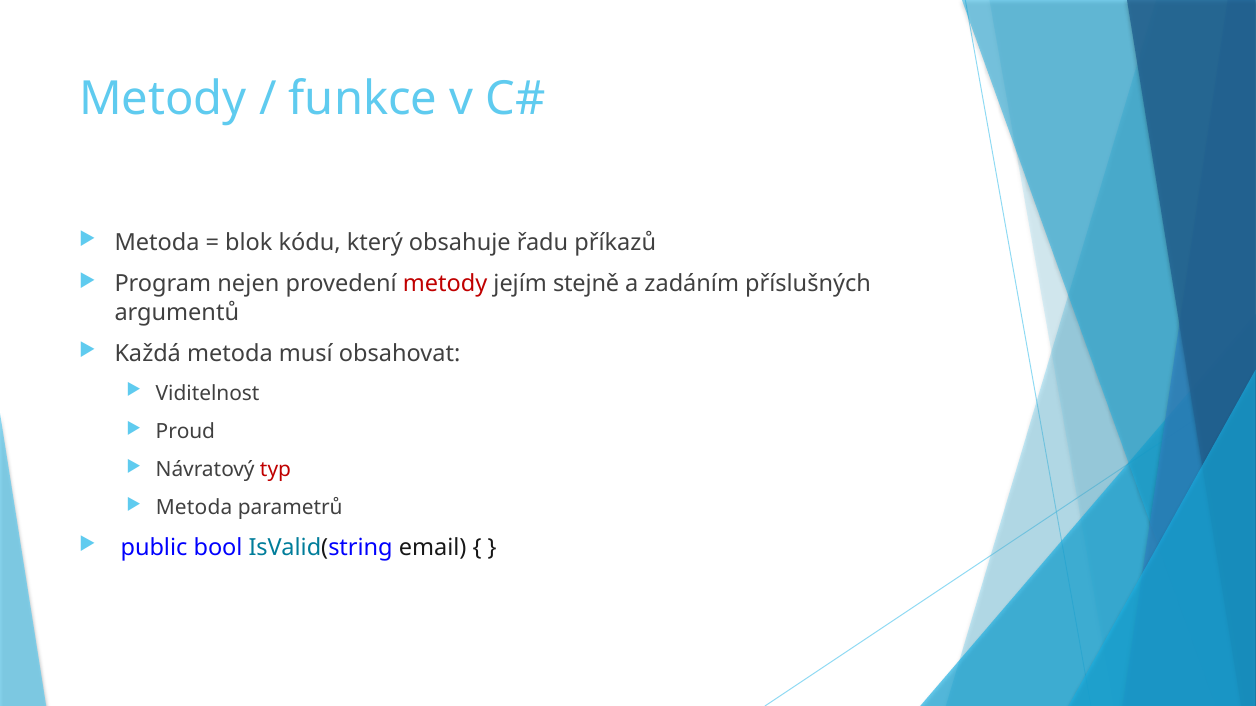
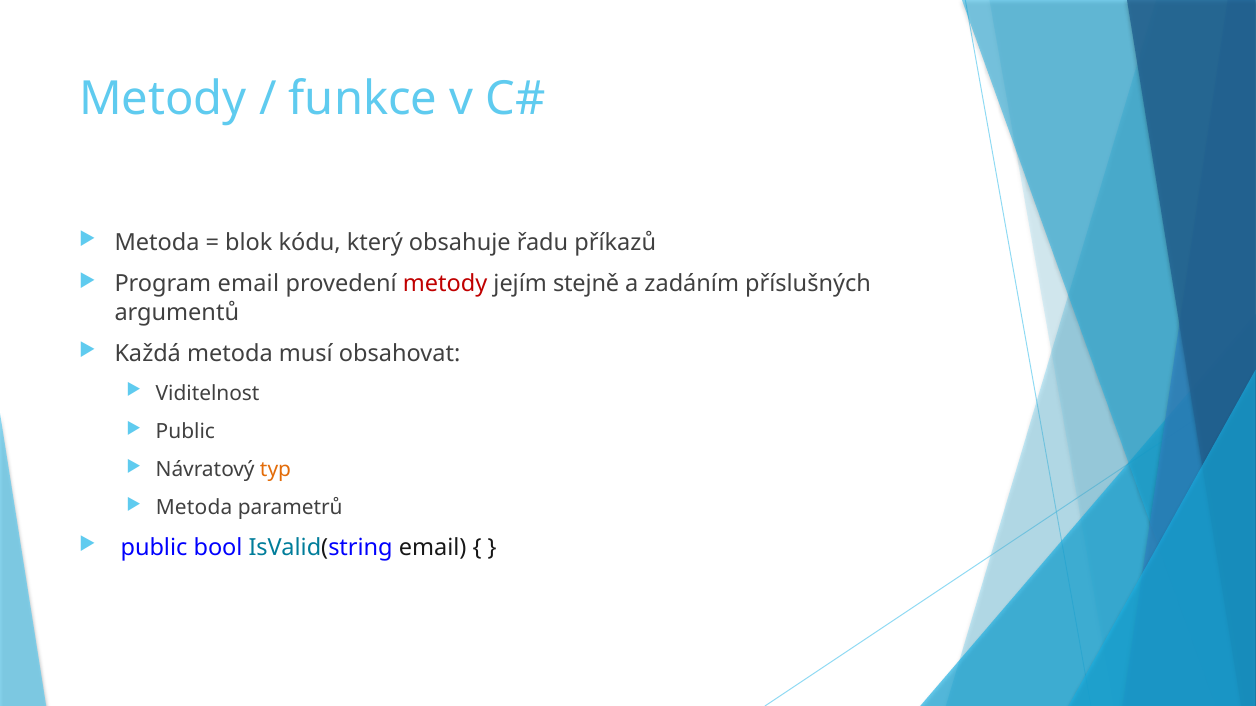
Program nejen: nejen -> email
Proud at (185, 432): Proud -> Public
typ colour: red -> orange
